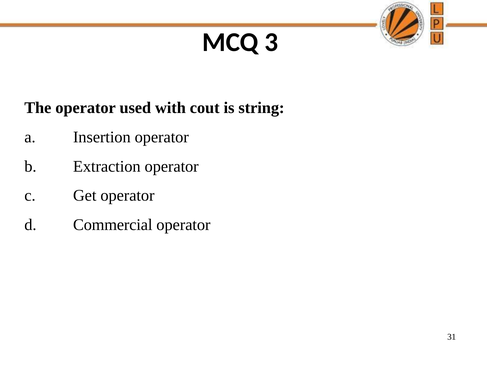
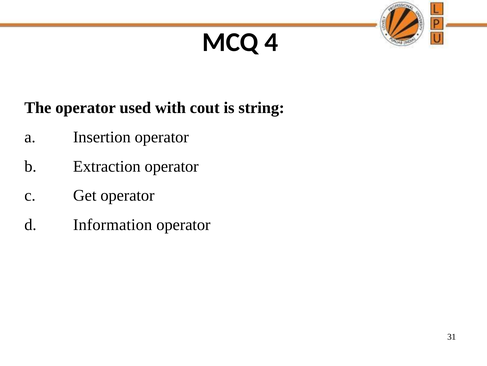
3: 3 -> 4
Commercial: Commercial -> Information
